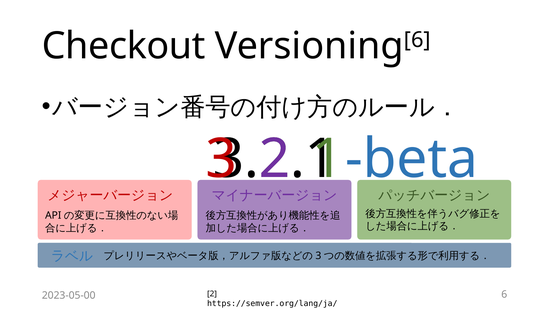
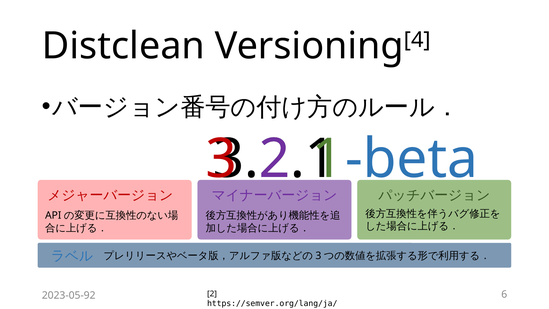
Checkout: Checkout -> Distclean
6 at (417, 40): 6 -> 4
2023-05-00: 2023-05-00 -> 2023-05-92
